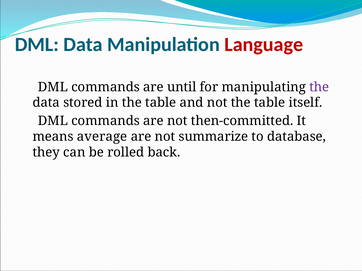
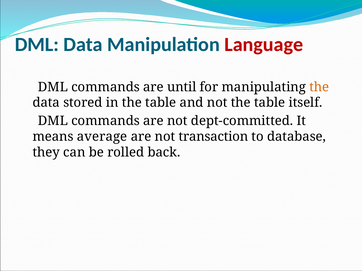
the at (319, 87) colour: purple -> orange
then-committed: then-committed -> dept-committed
summarize: summarize -> transaction
